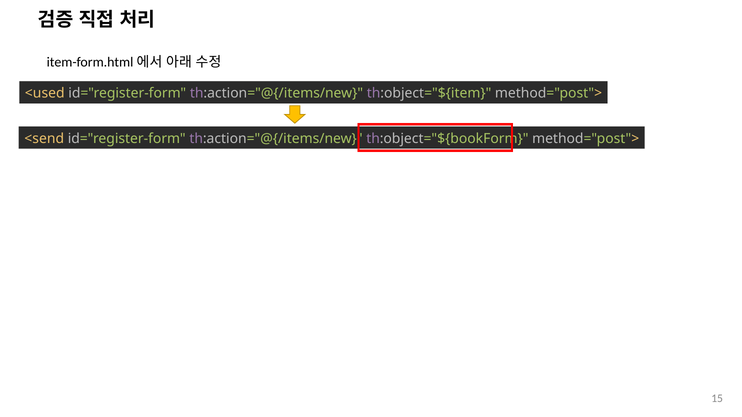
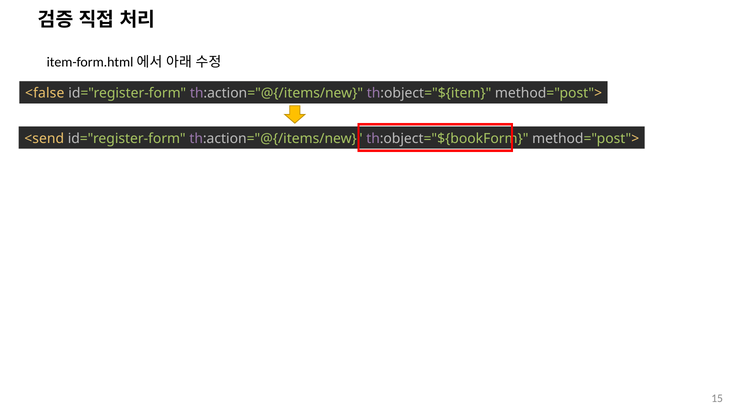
<used: <used -> <false
